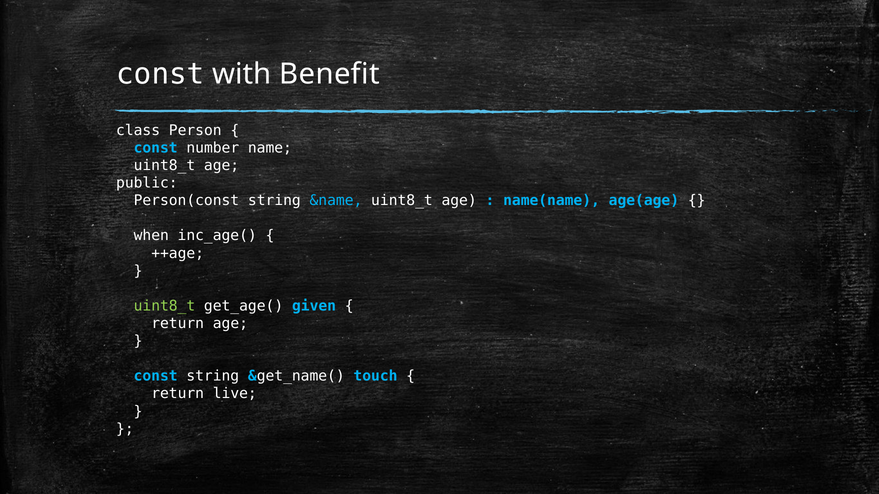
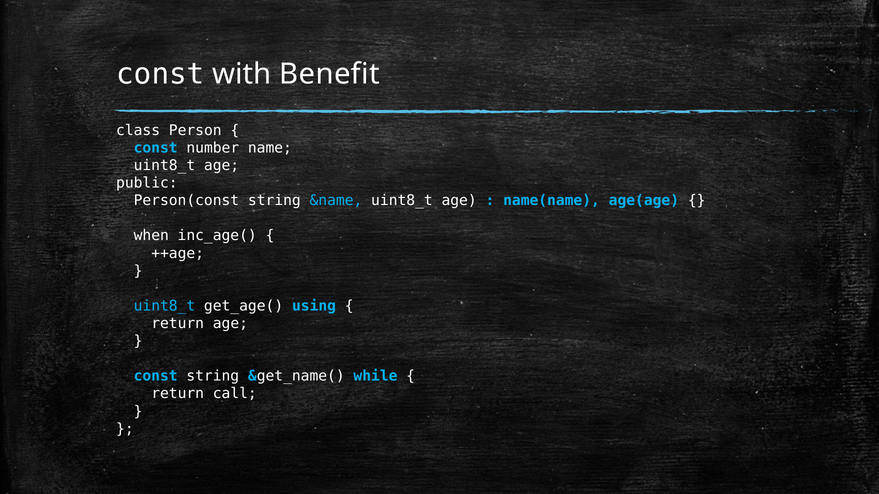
uint8_t at (164, 306) colour: light green -> light blue
given: given -> using
touch: touch -> while
live: live -> call
